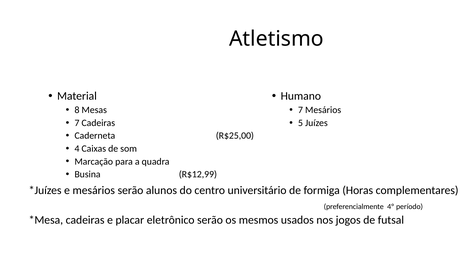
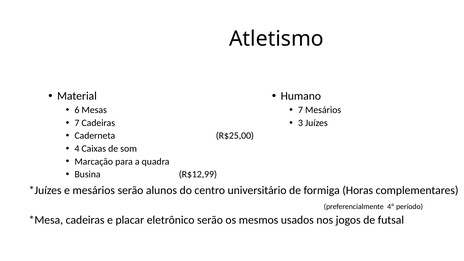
8: 8 -> 6
5: 5 -> 3
